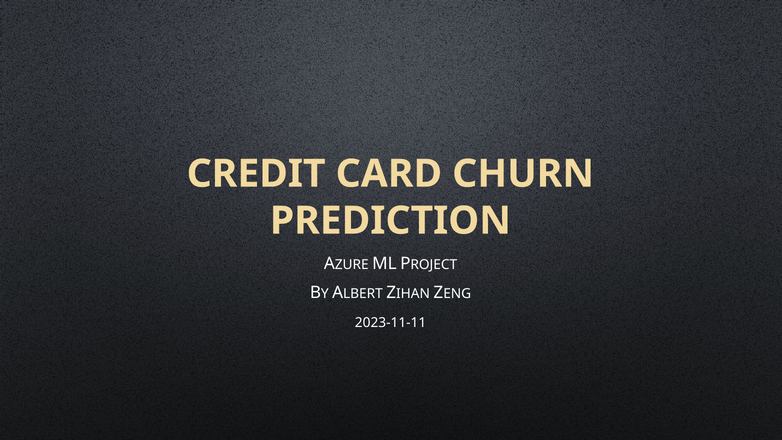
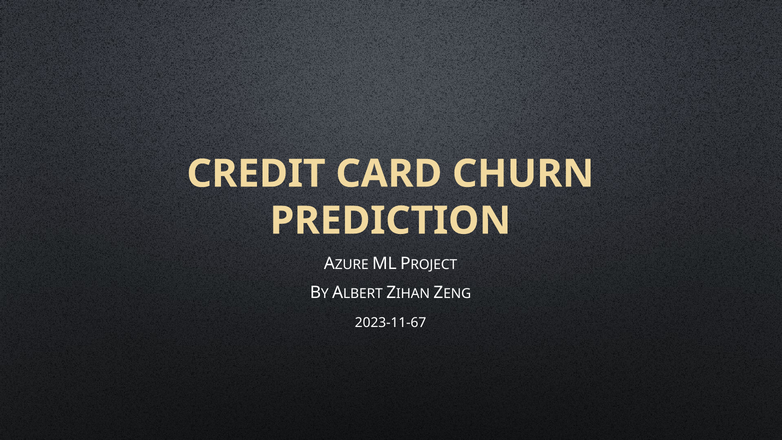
2023-11-11: 2023-11-11 -> 2023-11-67
